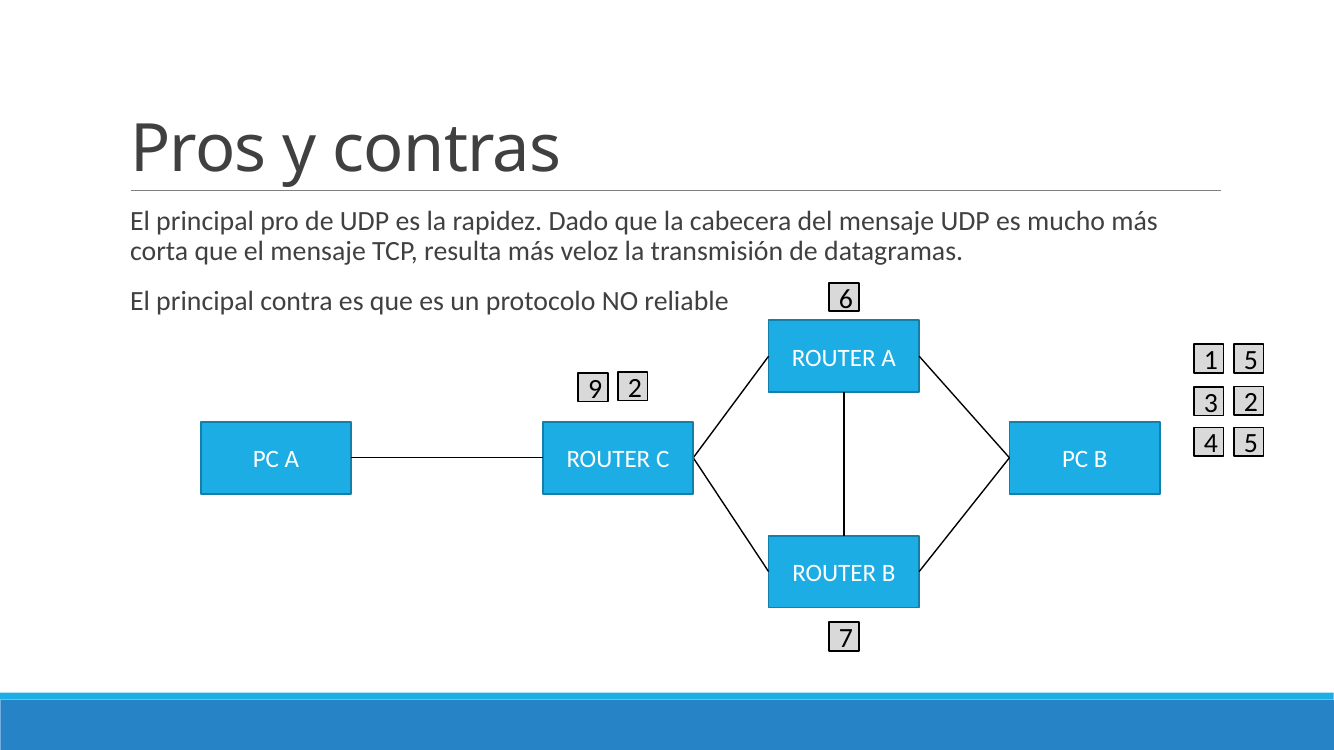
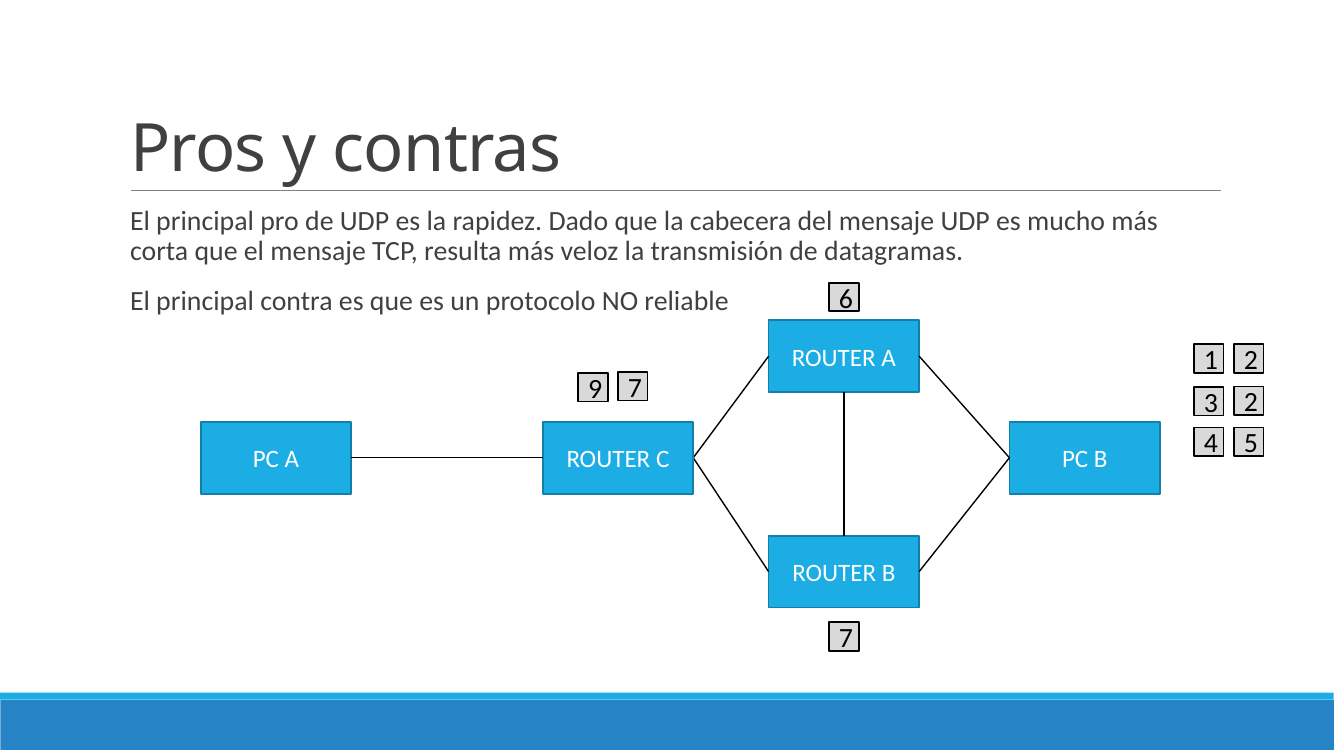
1 5: 5 -> 2
9 2: 2 -> 7
